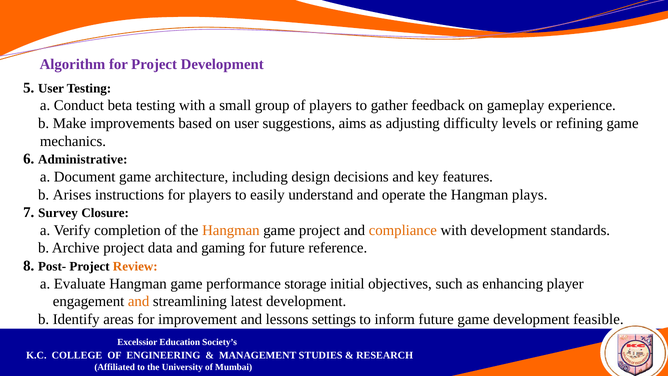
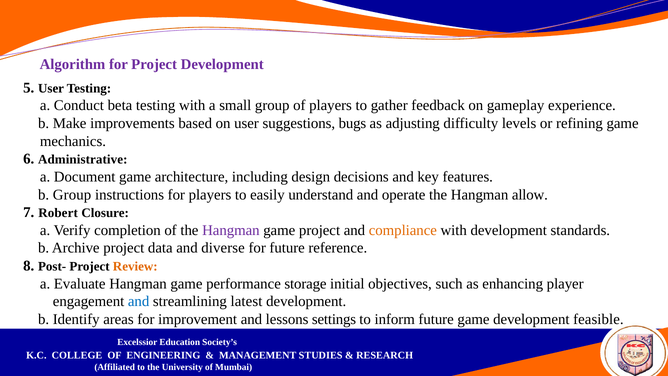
aims: aims -> bugs
b Arises: Arises -> Group
plays: plays -> allow
Survey: Survey -> Robert
Hangman at (231, 230) colour: orange -> purple
gaming: gaming -> diverse
and at (139, 301) colour: orange -> blue
